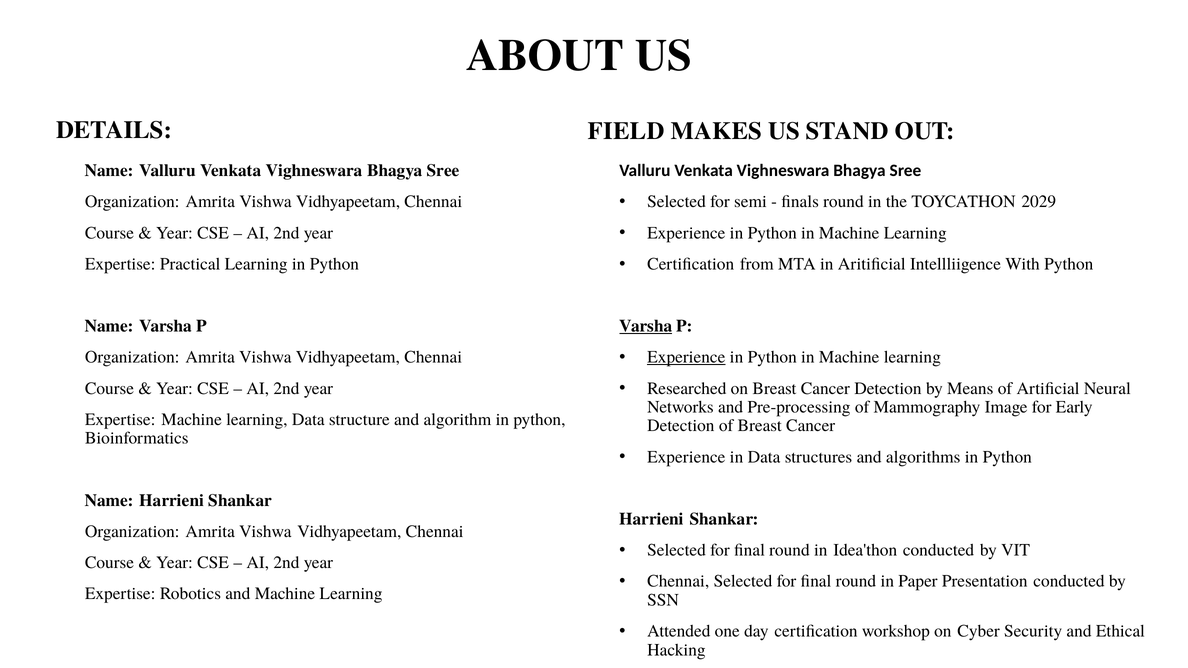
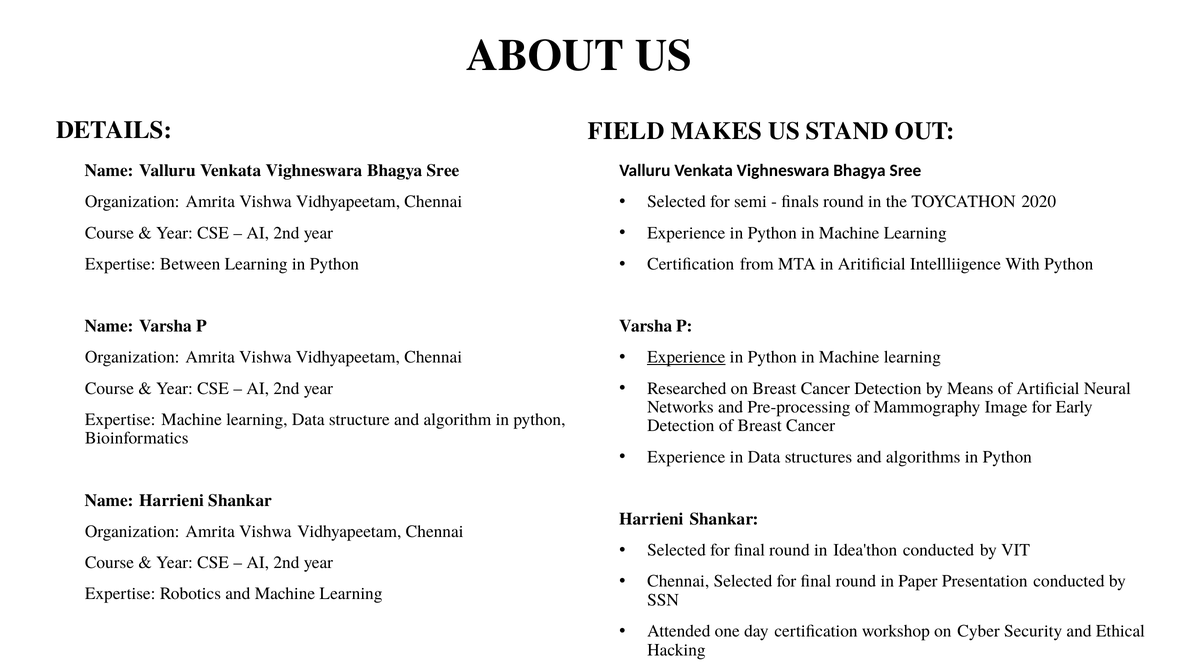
2029: 2029 -> 2020
Practical: Practical -> Between
Varsha at (646, 326) underline: present -> none
